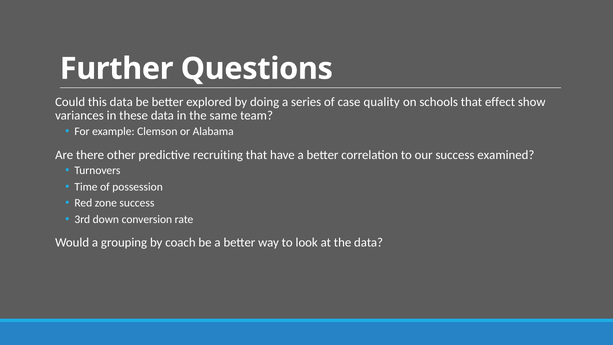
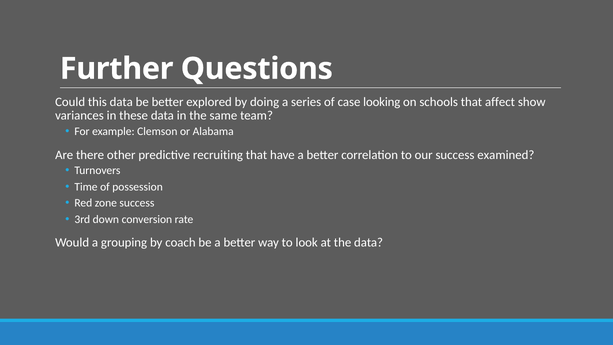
quality: quality -> looking
effect: effect -> affect
